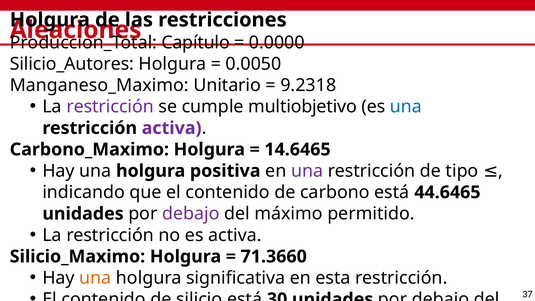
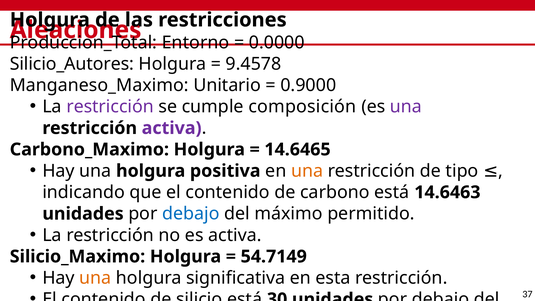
Capítulo: Capítulo -> Entorno
0.0050: 0.0050 -> 9.4578
9.2318: 9.2318 -> 0.9000
multiobjetivo: multiobjetivo -> composición
una at (406, 107) colour: blue -> purple
una at (307, 171) colour: purple -> orange
44.6465: 44.6465 -> 14.6463
debajo at (191, 214) colour: purple -> blue
71.3660: 71.3660 -> 54.7149
